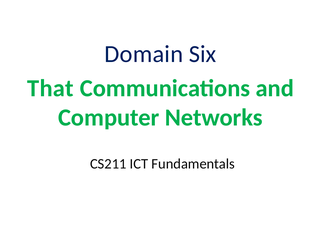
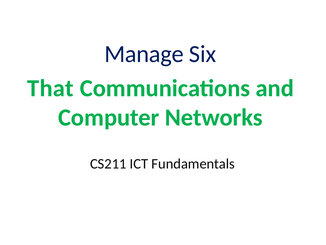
Domain: Domain -> Manage
